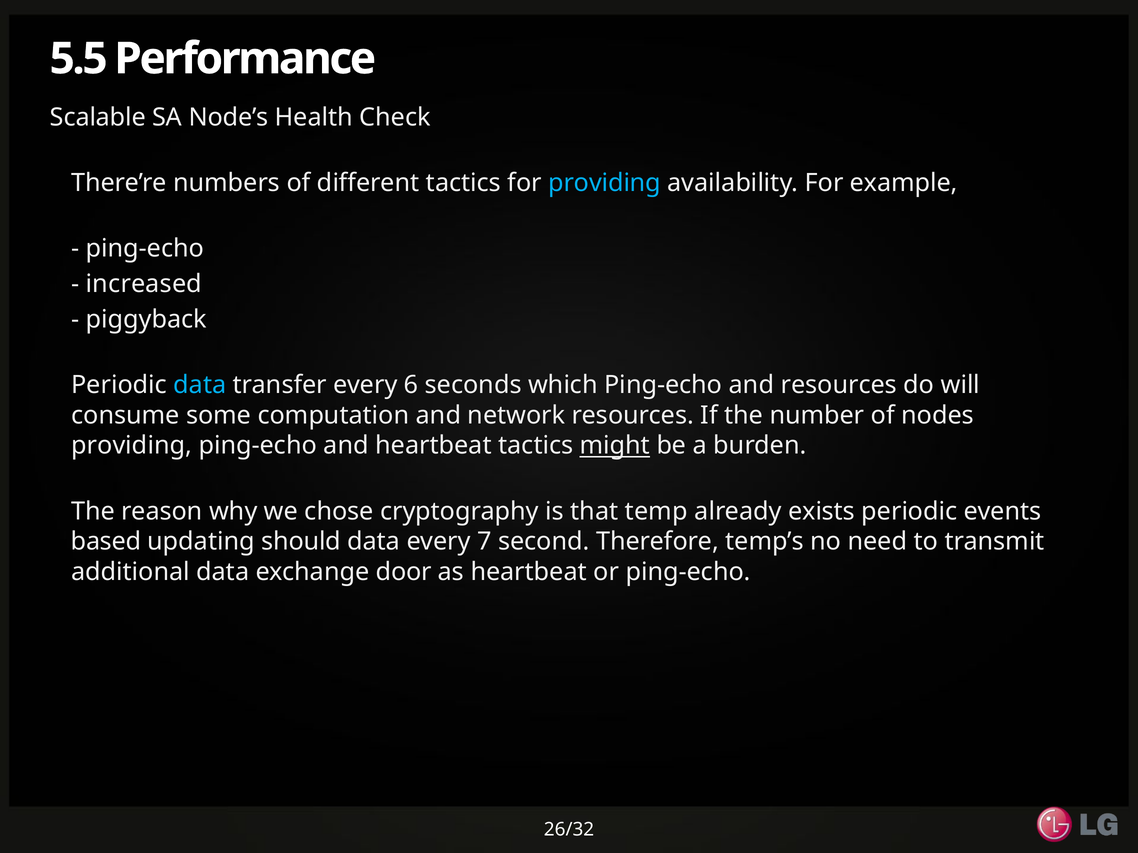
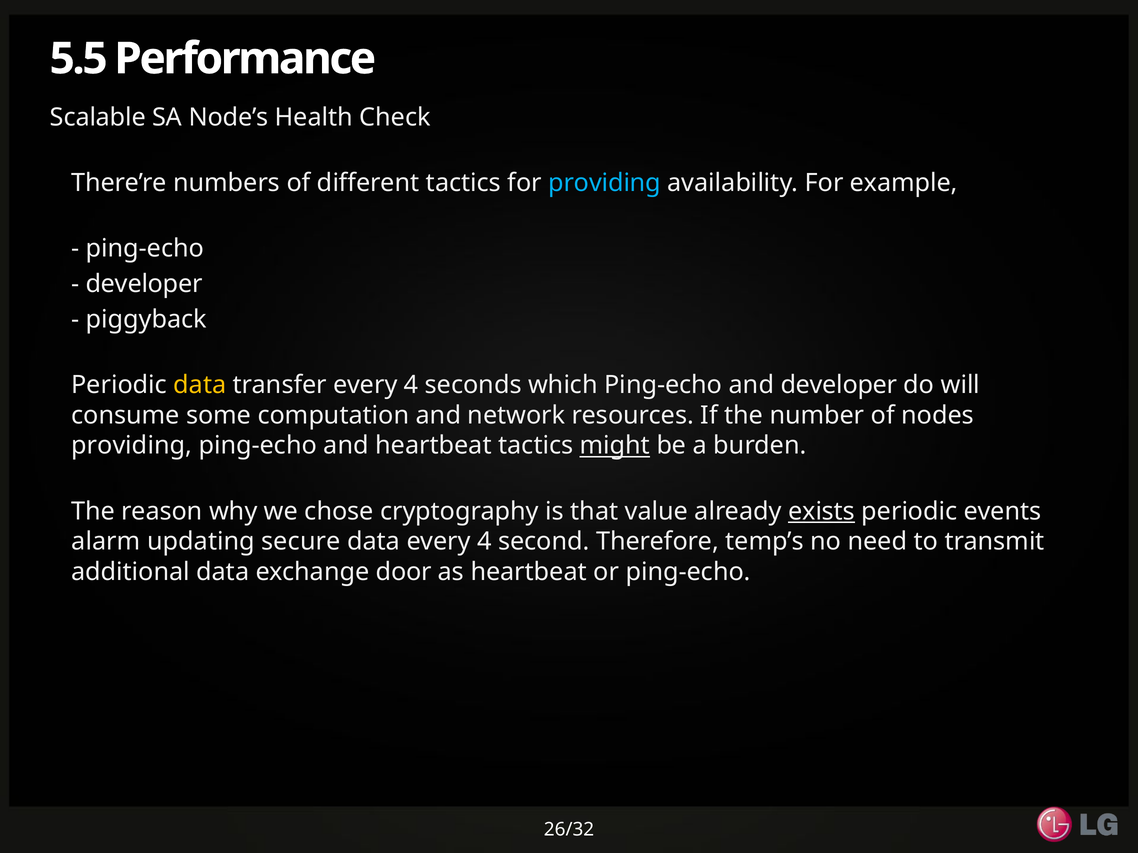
increased at (144, 284): increased -> developer
data at (200, 385) colour: light blue -> yellow
transfer every 6: 6 -> 4
and resources: resources -> developer
temp: temp -> value
exists underline: none -> present
based: based -> alarm
should: should -> secure
data every 7: 7 -> 4
